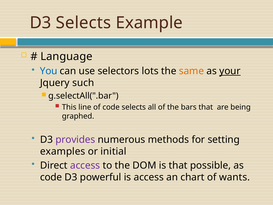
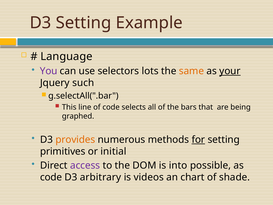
D3 Selects: Selects -> Setting
You colour: blue -> purple
provides colour: purple -> orange
for underline: none -> present
examples: examples -> primitives
is that: that -> into
powerful: powerful -> arbitrary
is access: access -> videos
wants: wants -> shade
